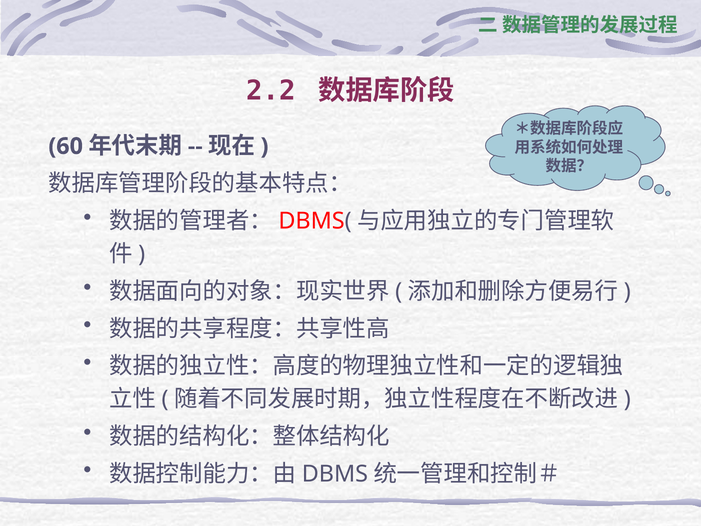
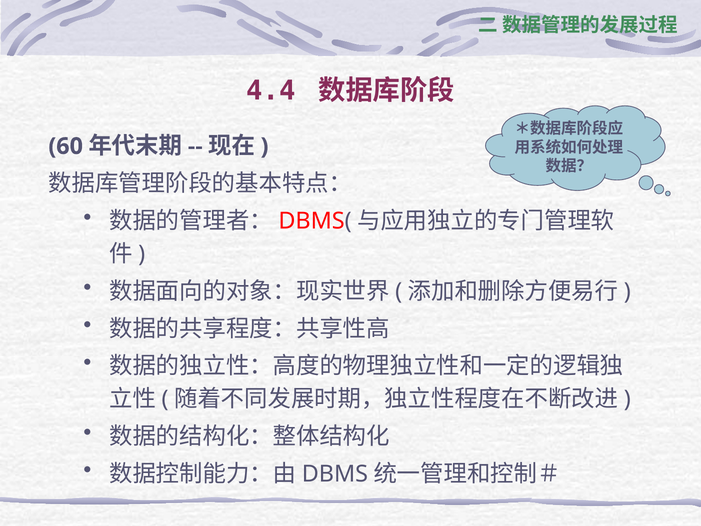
2.2: 2.2 -> 4.4
